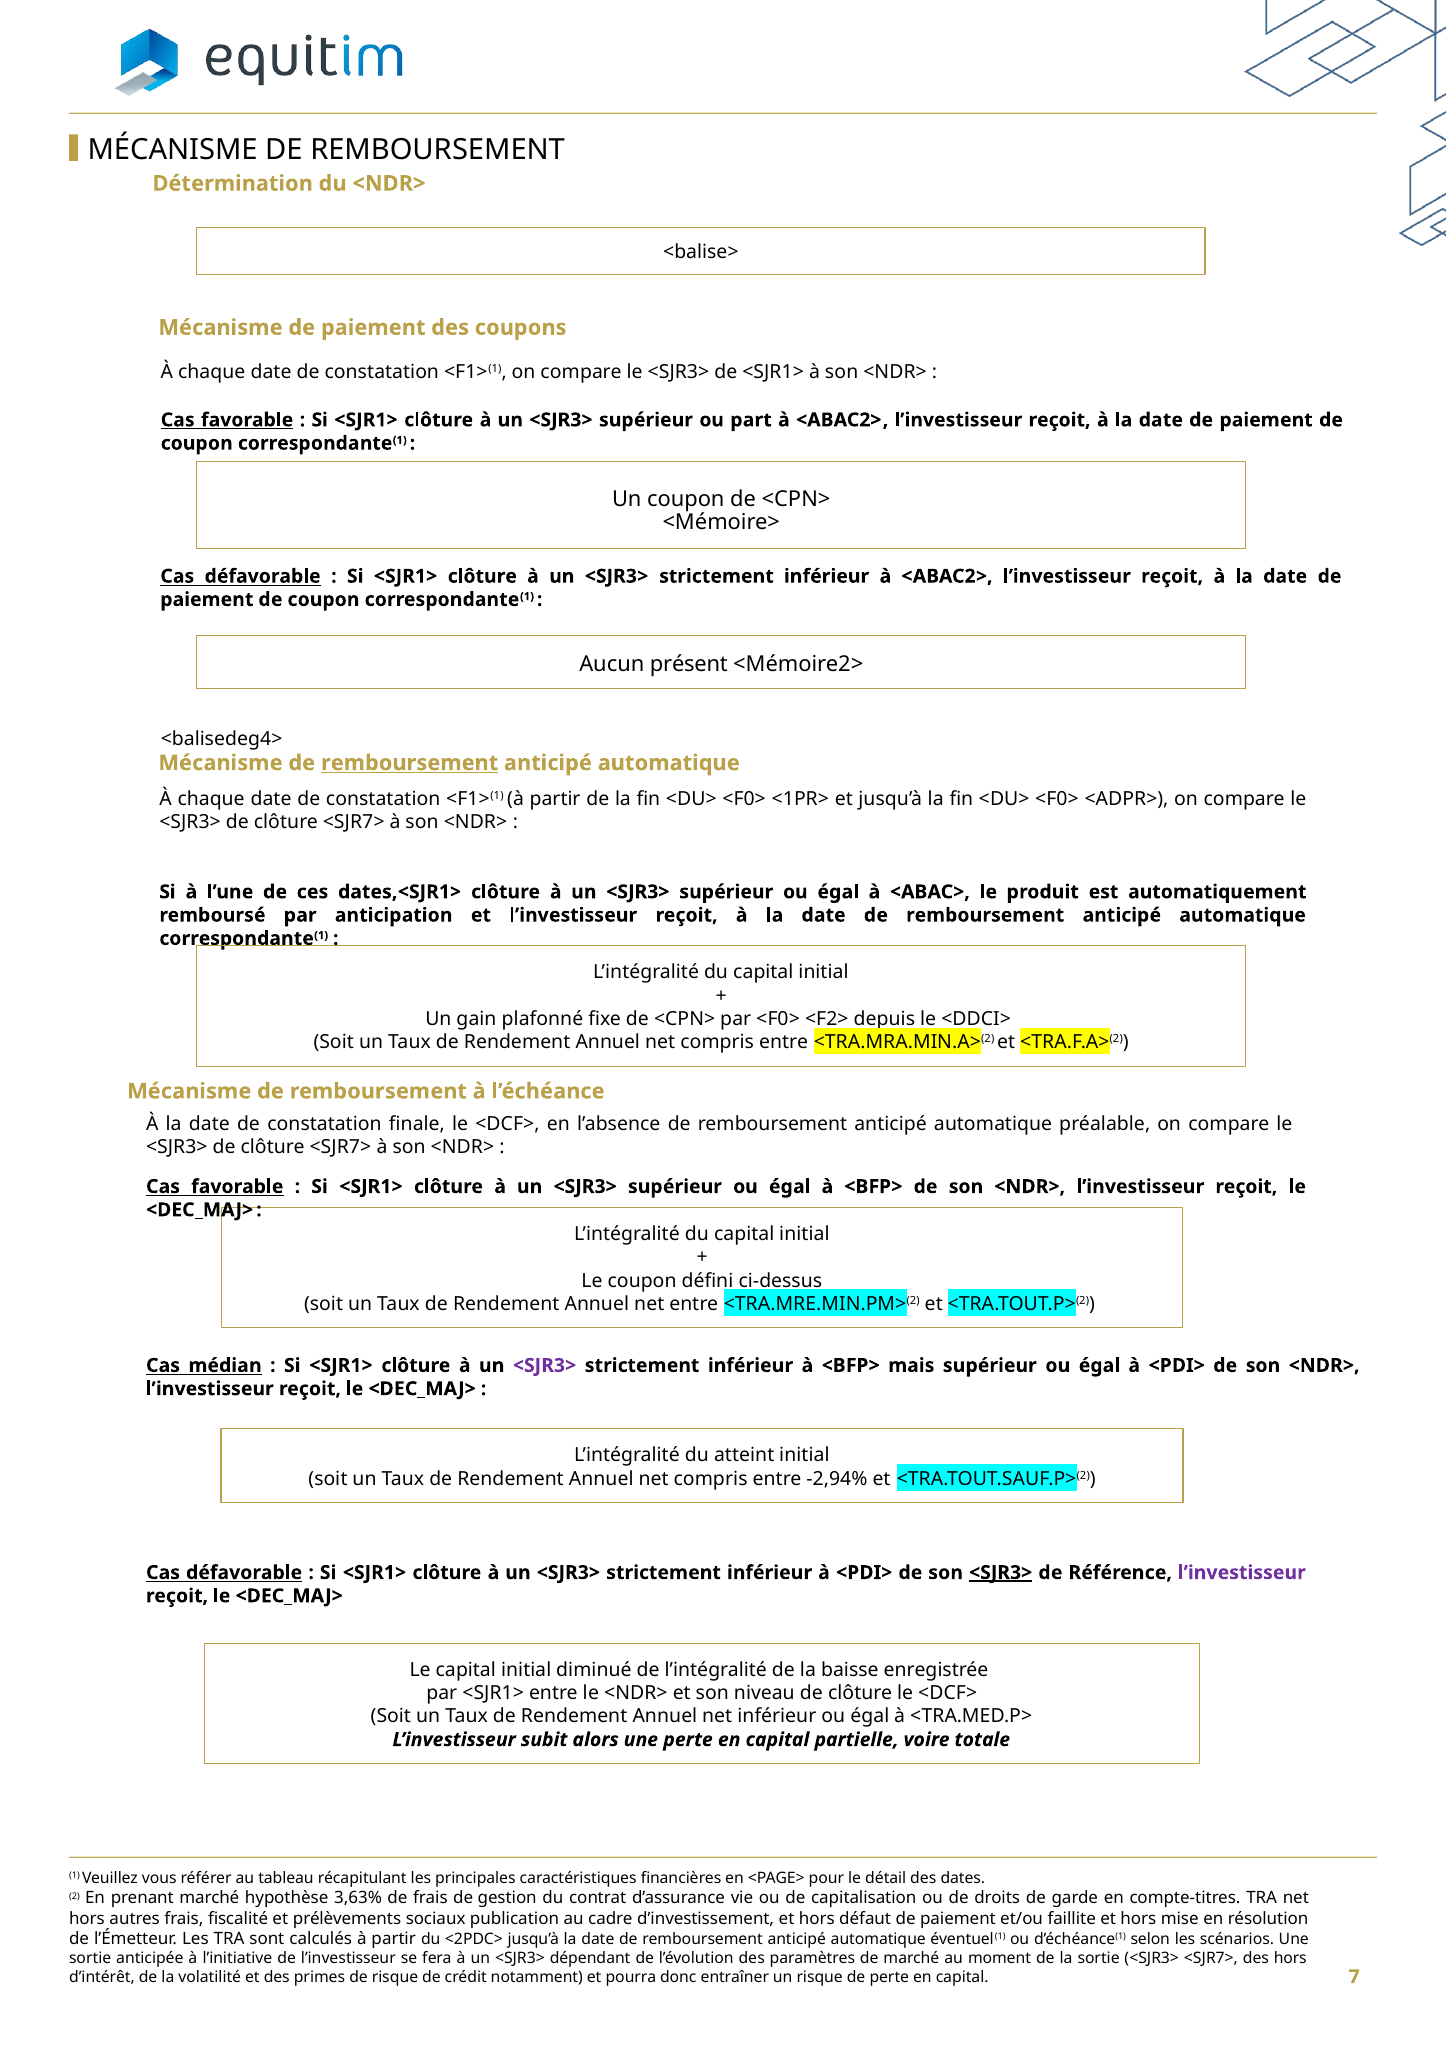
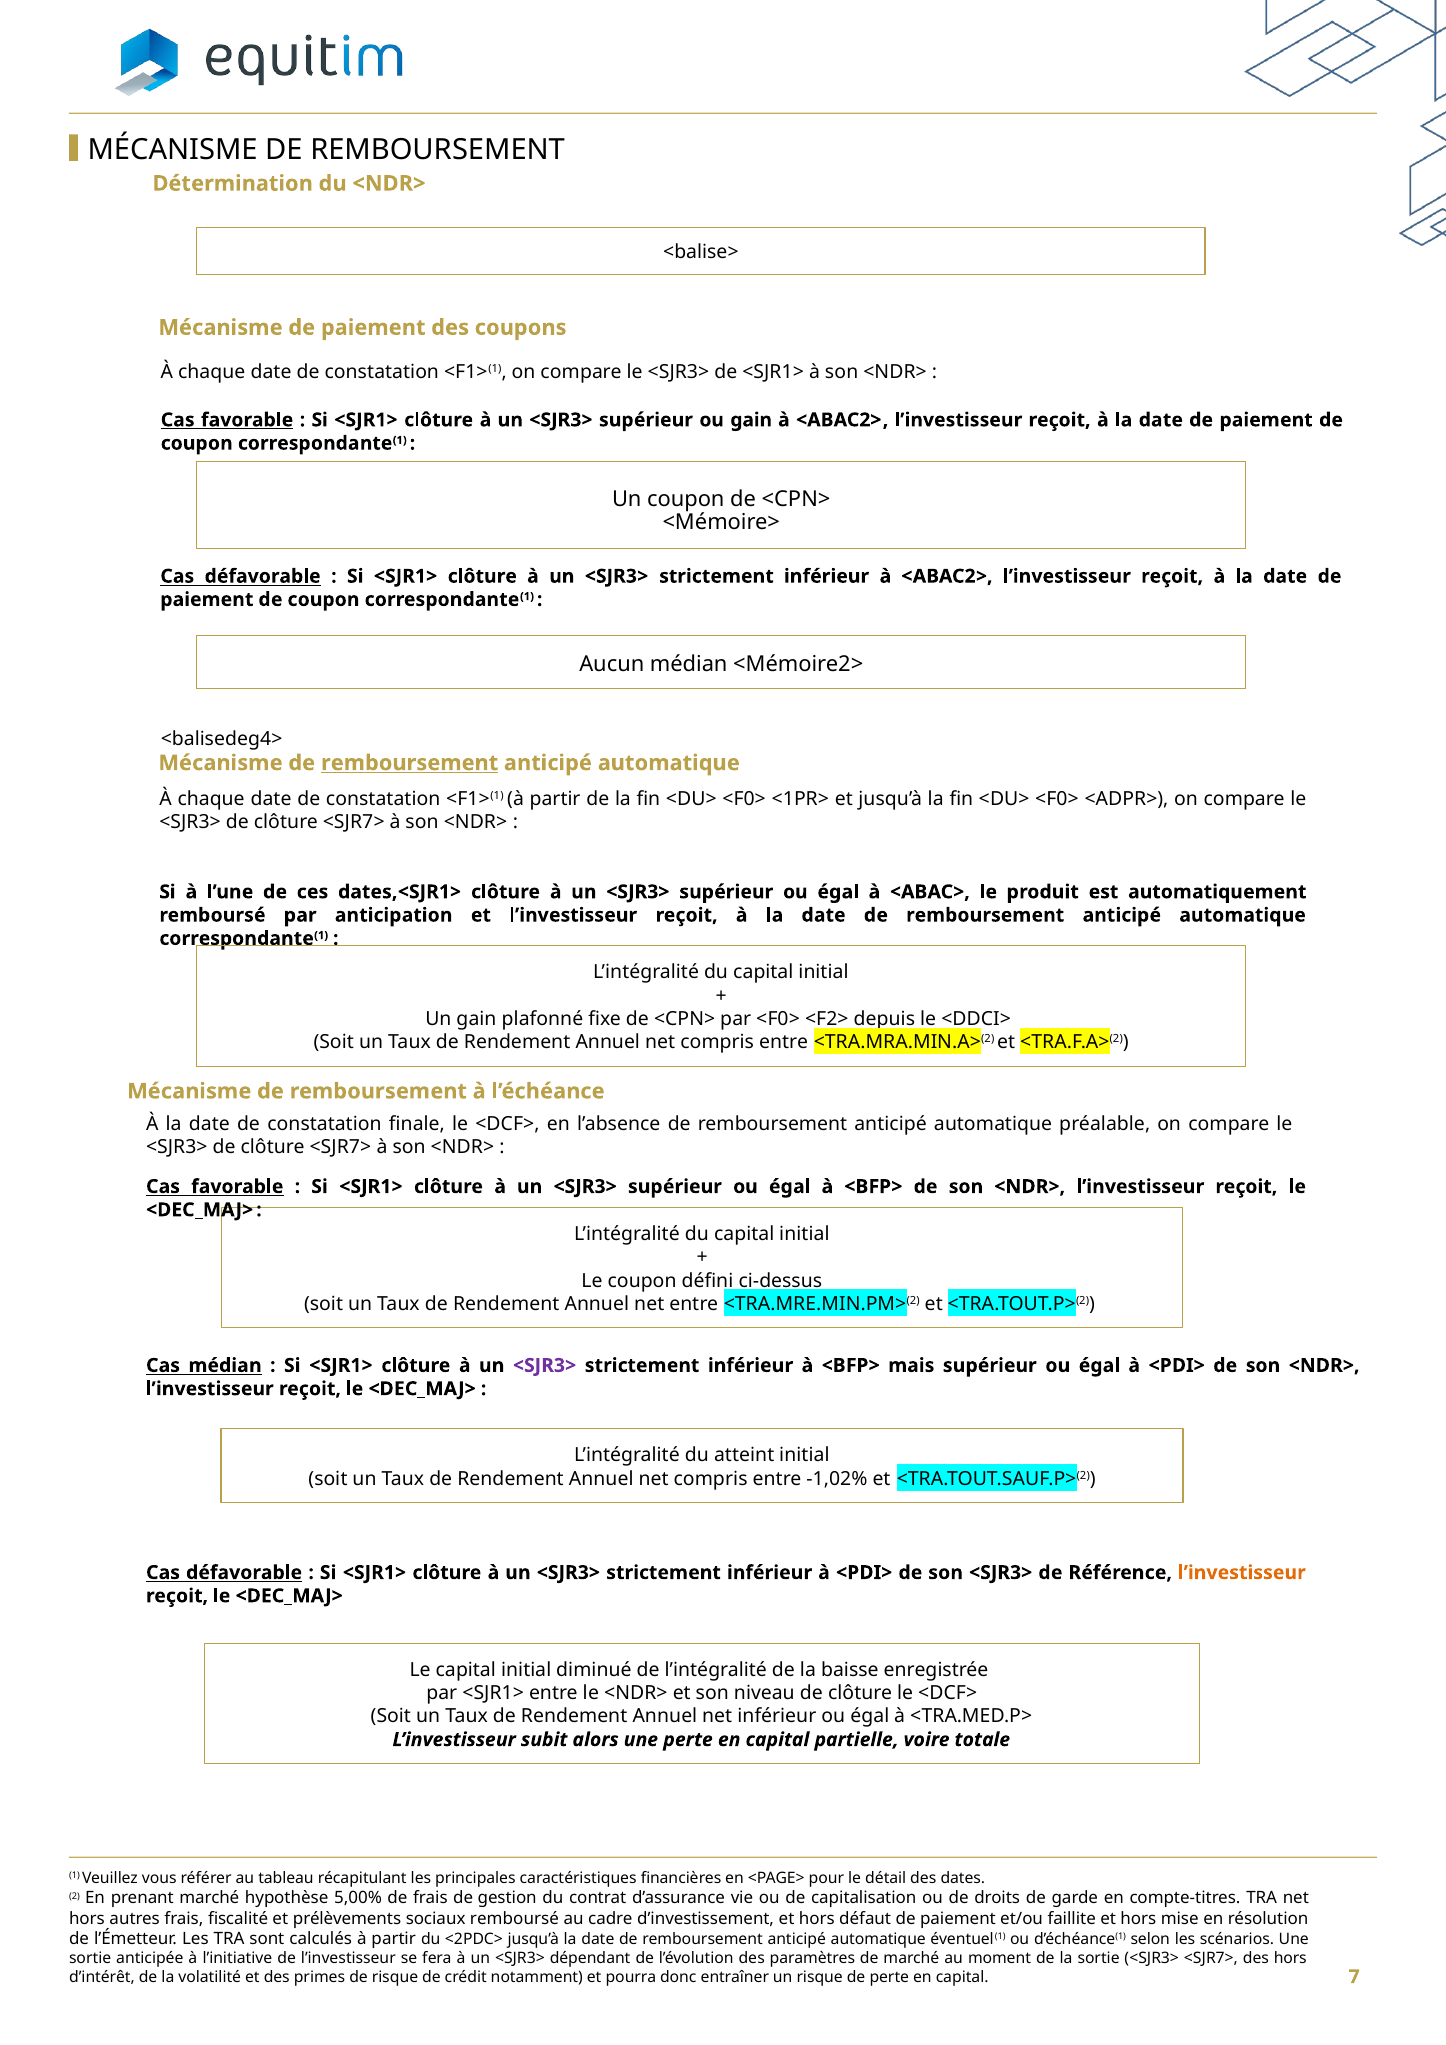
ou part: part -> gain
Aucun présent: présent -> médian
-2,94%: -2,94% -> -1,02%
<SJR3> at (1001, 1573) underline: present -> none
l’investisseur at (1242, 1573) colour: purple -> orange
3,63%: 3,63% -> 5,00%
sociaux publication: publication -> remboursé
